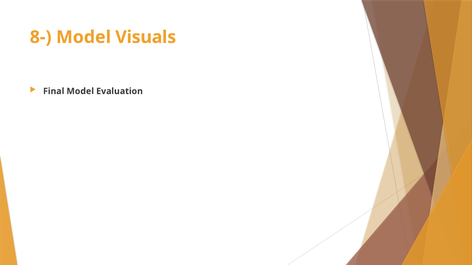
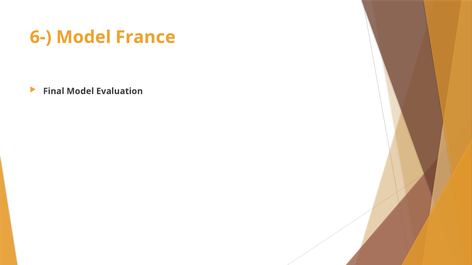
8-: 8- -> 6-
Visuals: Visuals -> France
